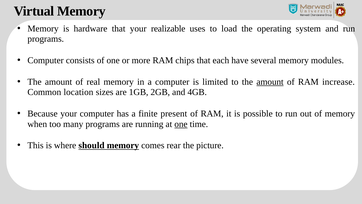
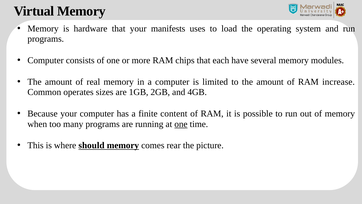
realizable: realizable -> manifests
amount at (270, 82) underline: present -> none
location: location -> operates
present: present -> content
